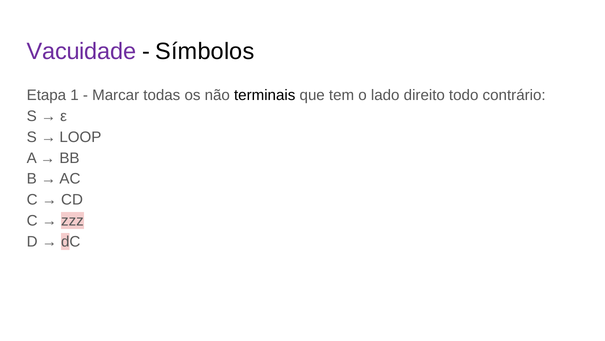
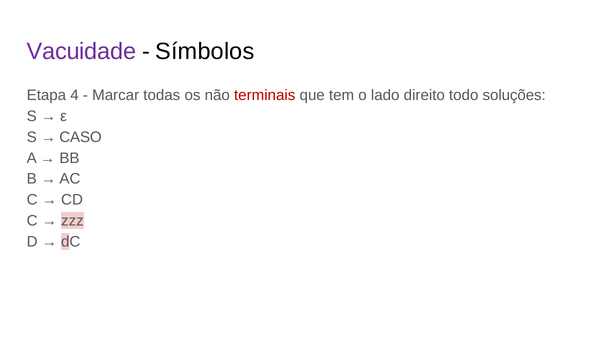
1: 1 -> 4
terminais colour: black -> red
contrário: contrário -> soluções
LOOP: LOOP -> CASO
